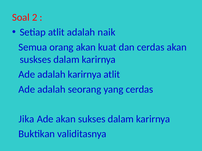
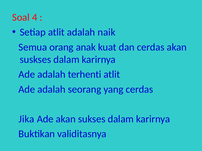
2: 2 -> 4
orang akan: akan -> anak
adalah karirnya: karirnya -> terhenti
